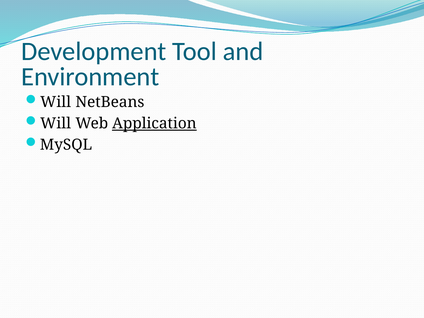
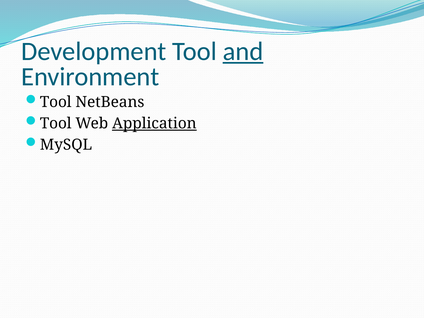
and underline: none -> present
Will at (56, 102): Will -> Tool
Will at (56, 124): Will -> Tool
